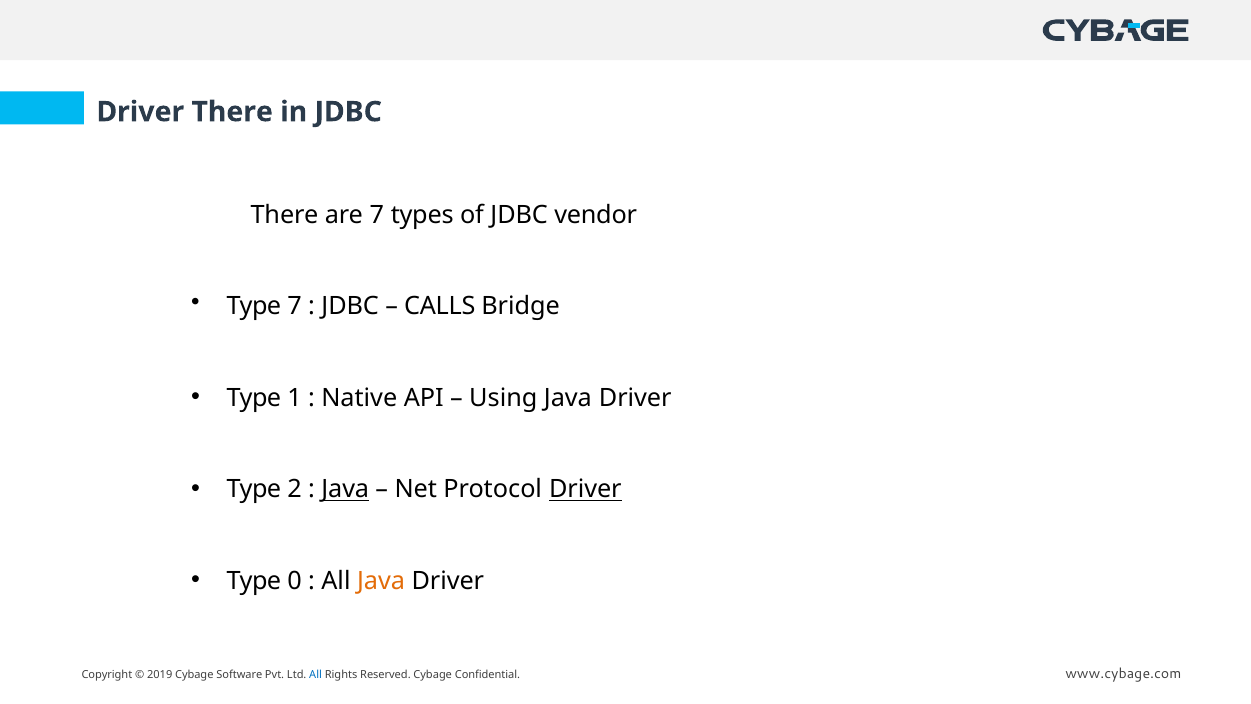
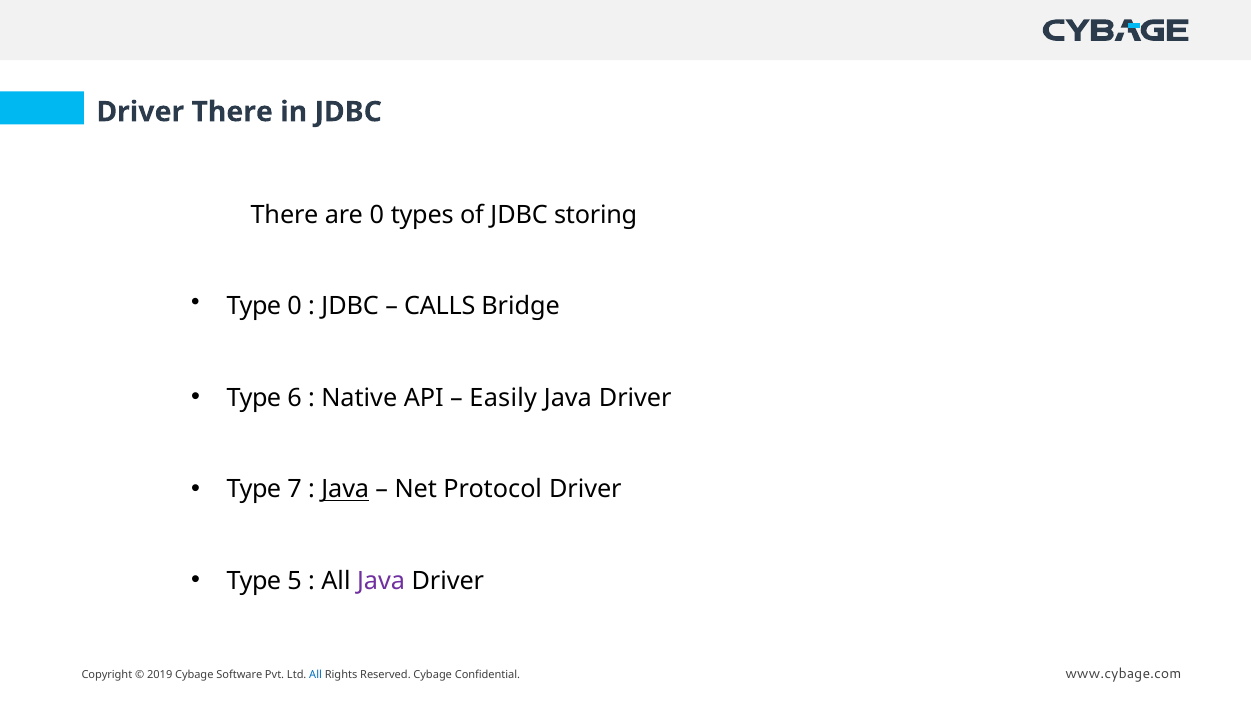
are 7: 7 -> 0
vendor: vendor -> storing
Type 7: 7 -> 0
1: 1 -> 6
Using: Using -> Easily
2: 2 -> 7
Driver at (585, 490) underline: present -> none
0: 0 -> 5
Java at (381, 581) colour: orange -> purple
